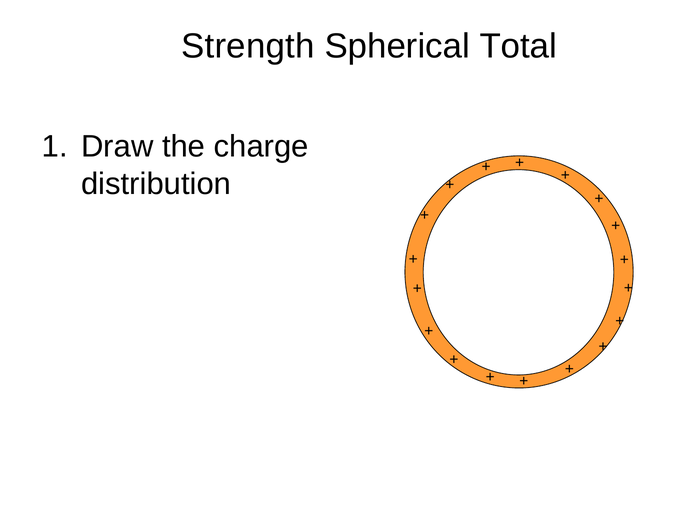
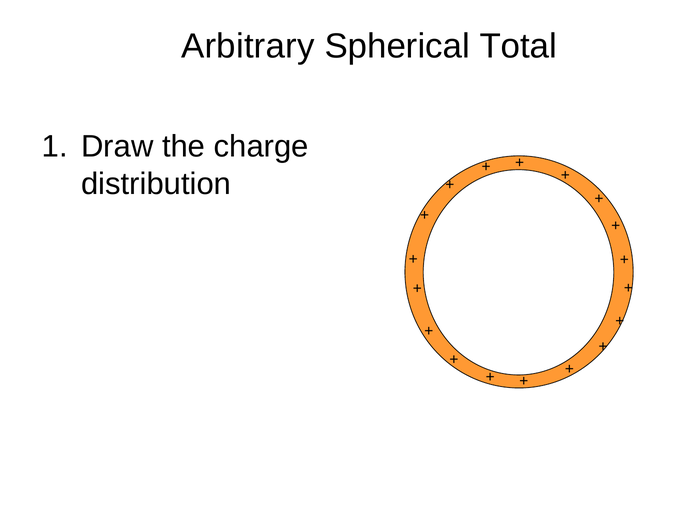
Strength: Strength -> Arbitrary
